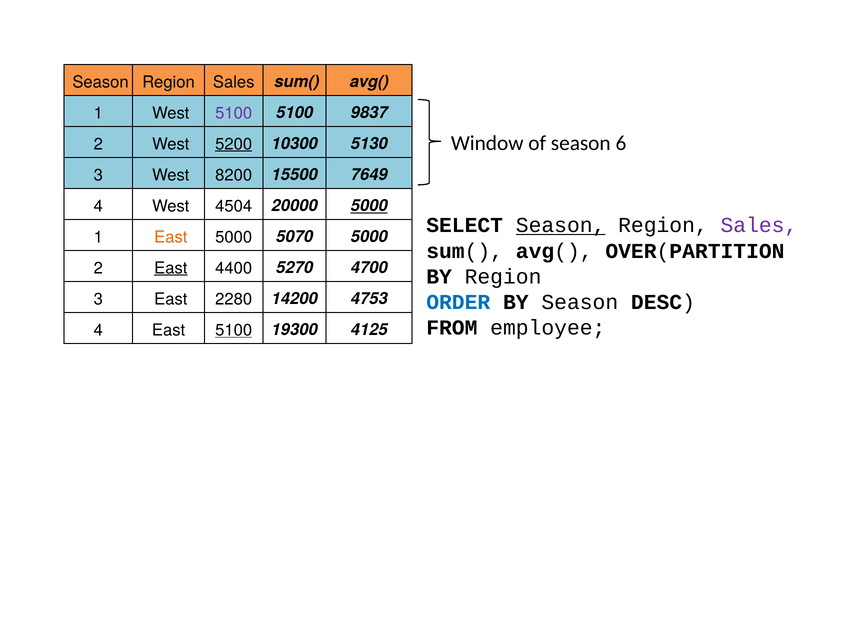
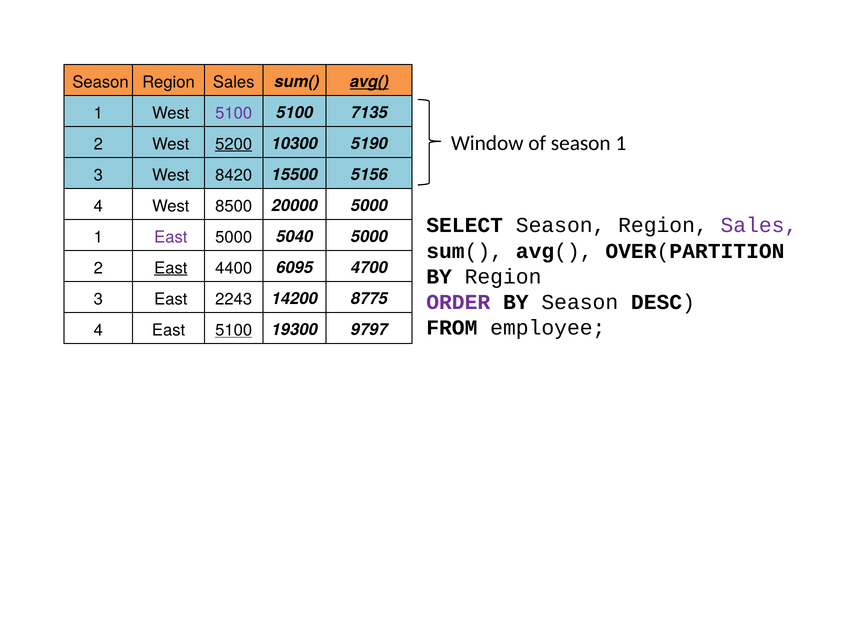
avg( at (369, 82) underline: none -> present
9837: 9837 -> 7135
season 6: 6 -> 1
5130: 5130 -> 5190
8200: 8200 -> 8420
7649: 7649 -> 5156
4504: 4504 -> 8500
5000 at (369, 206) underline: present -> none
Season at (561, 225) underline: present -> none
East at (171, 237) colour: orange -> purple
5070: 5070 -> 5040
5270: 5270 -> 6095
2280: 2280 -> 2243
4753: 4753 -> 8775
ORDER colour: blue -> purple
4125: 4125 -> 9797
